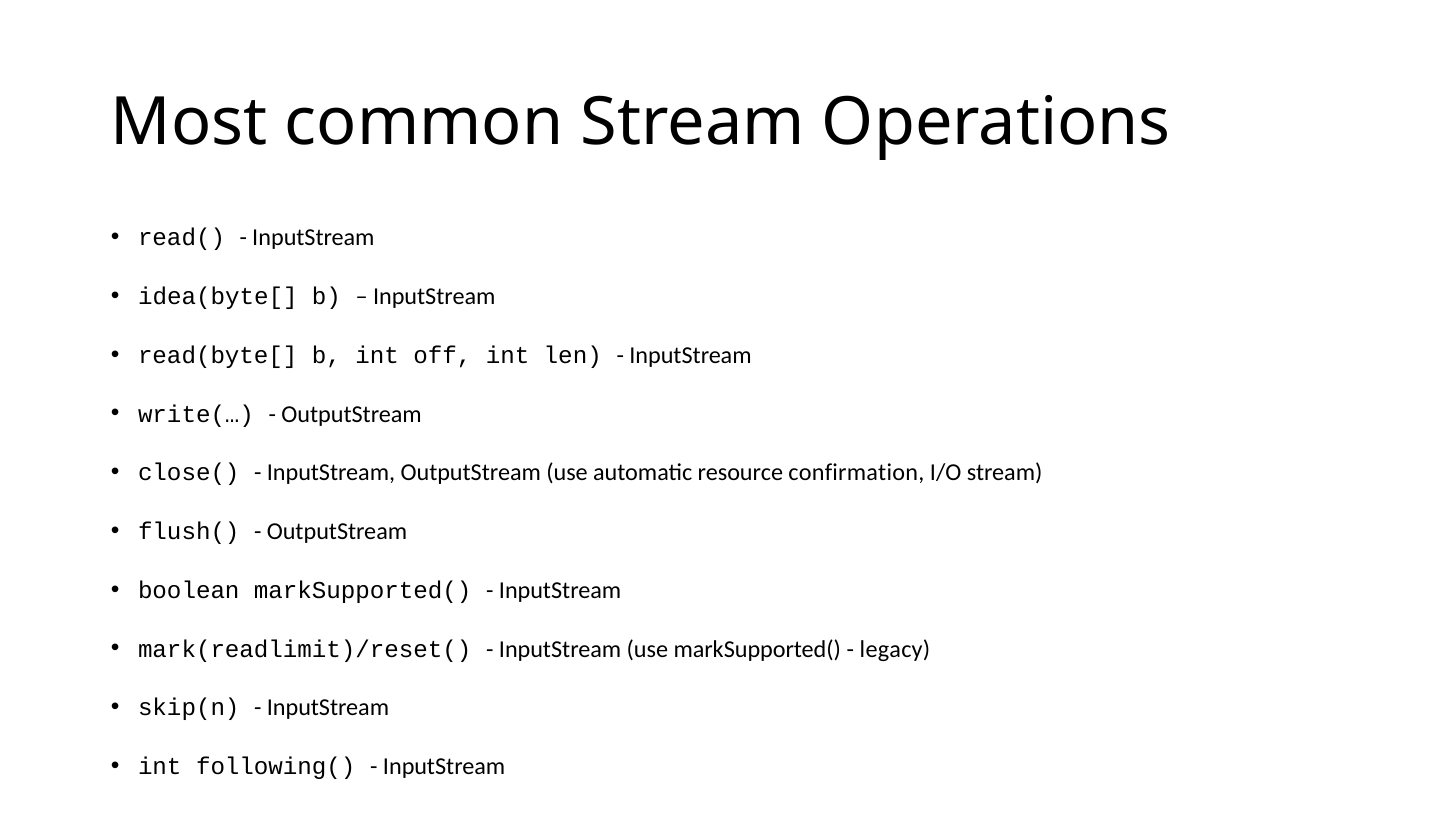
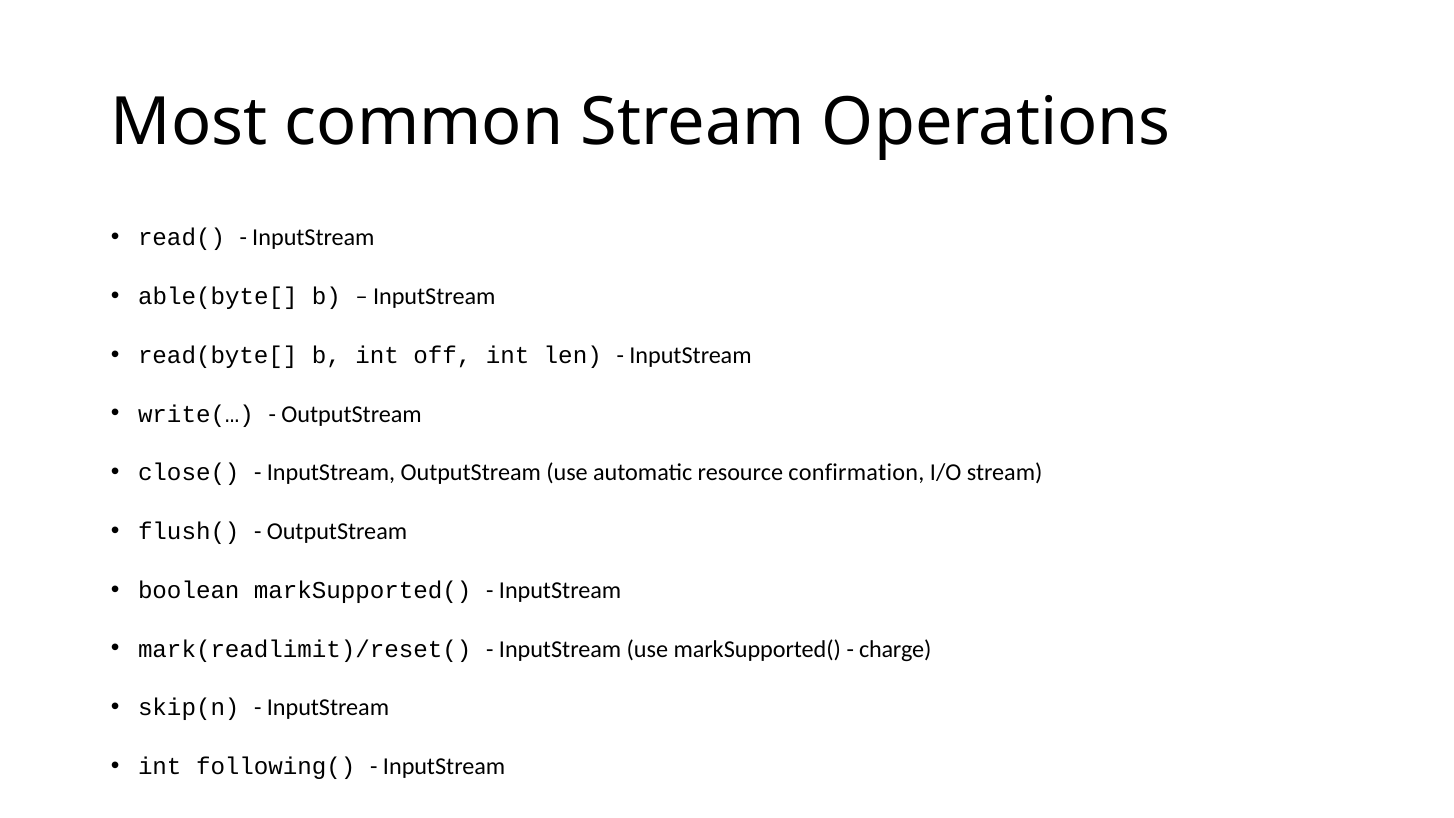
idea(byte[: idea(byte[ -> able(byte[
legacy: legacy -> charge
